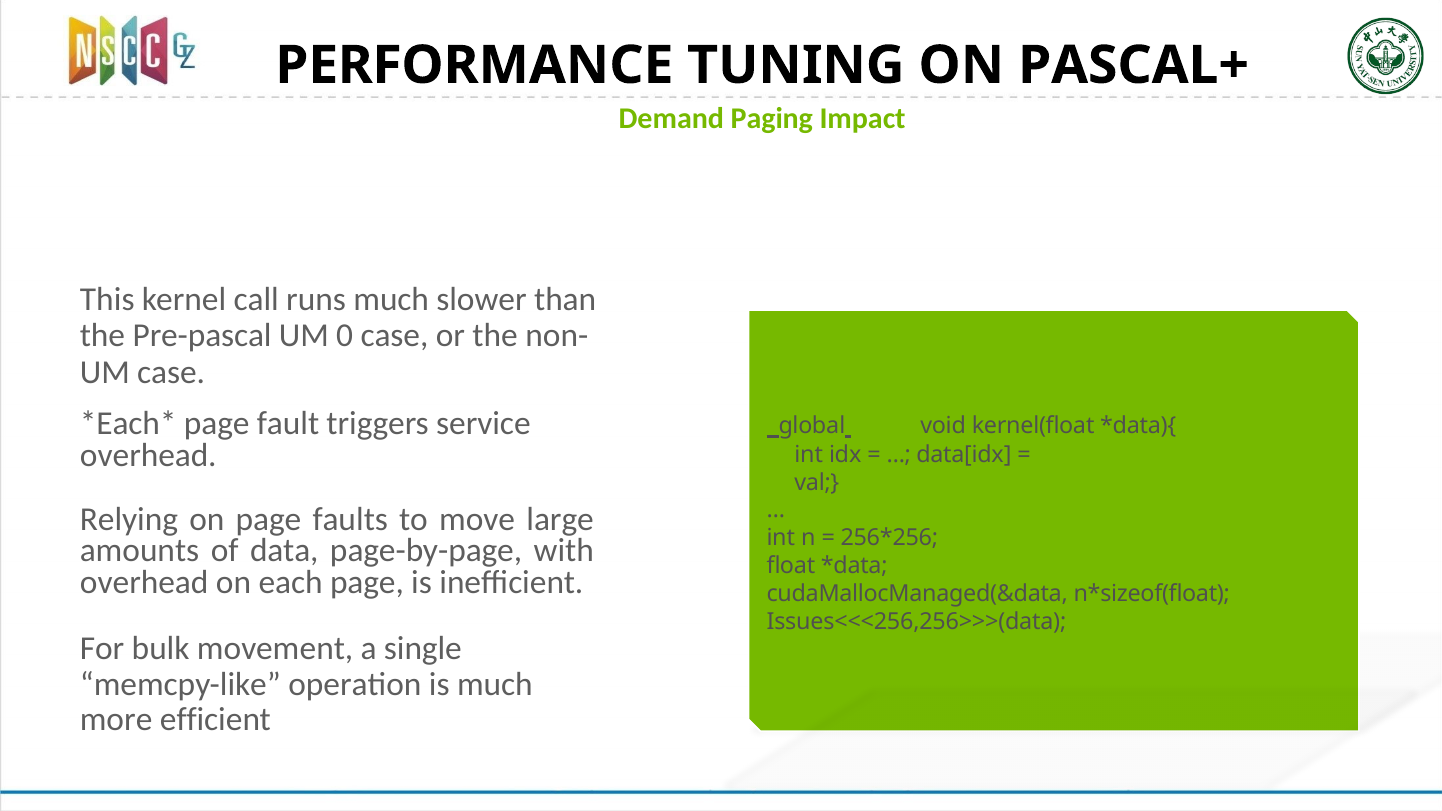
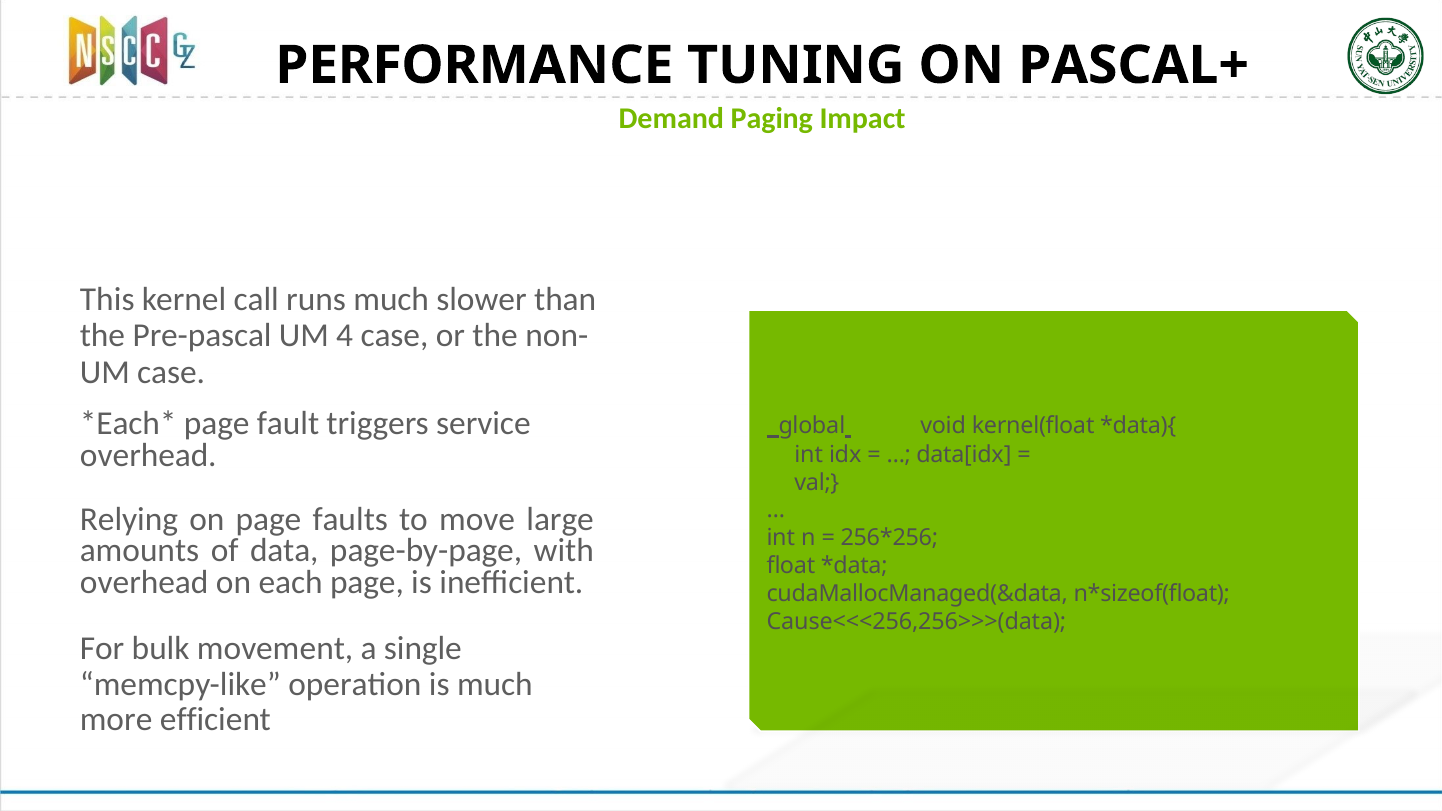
0: 0 -> 4
Issues<<<256,256>>>(data: Issues<<<256,256>>>(data -> Cause<<<256,256>>>(data
